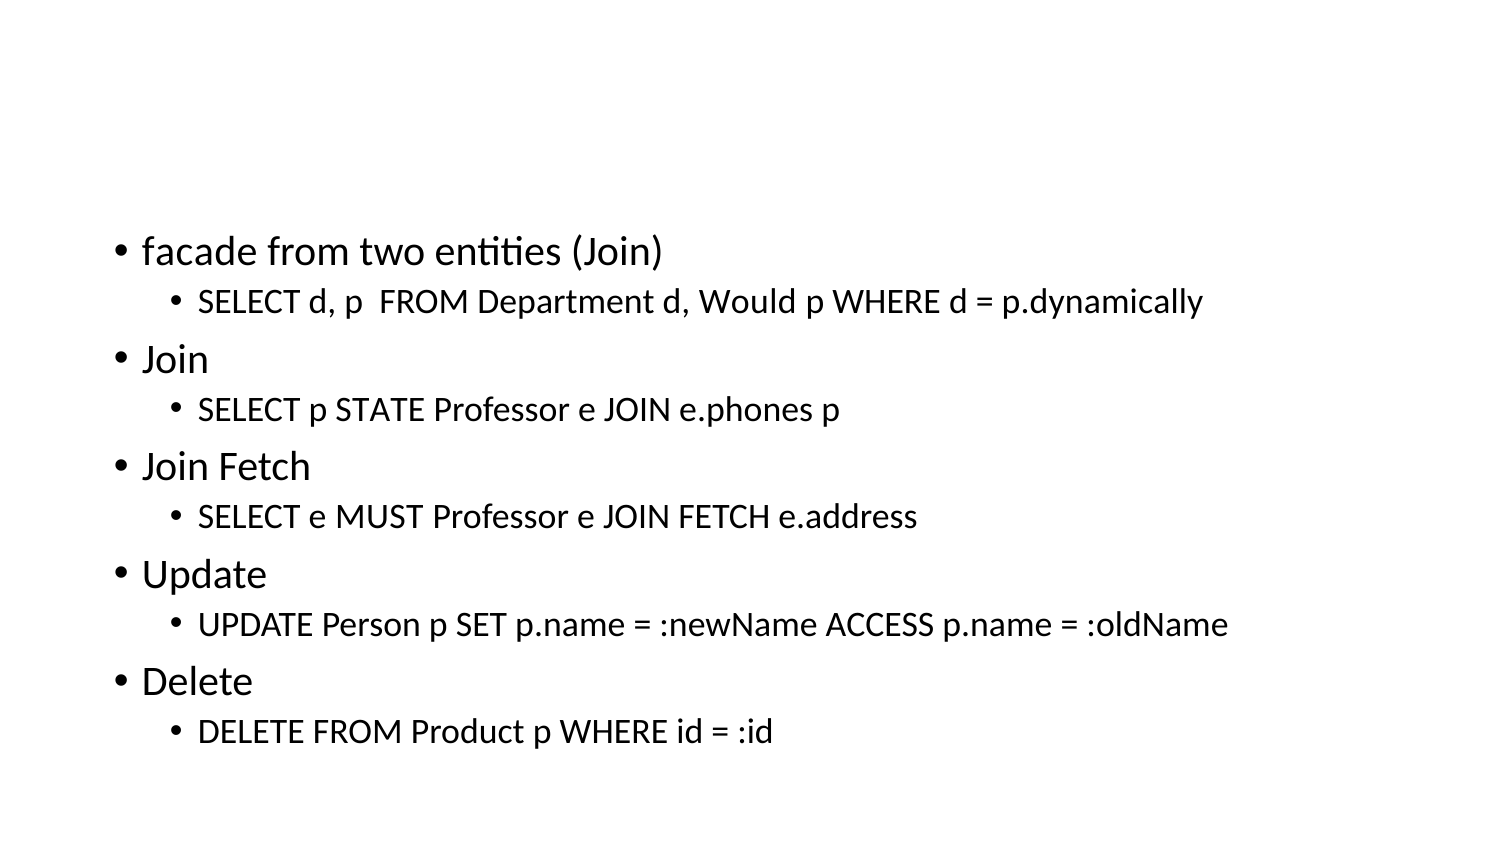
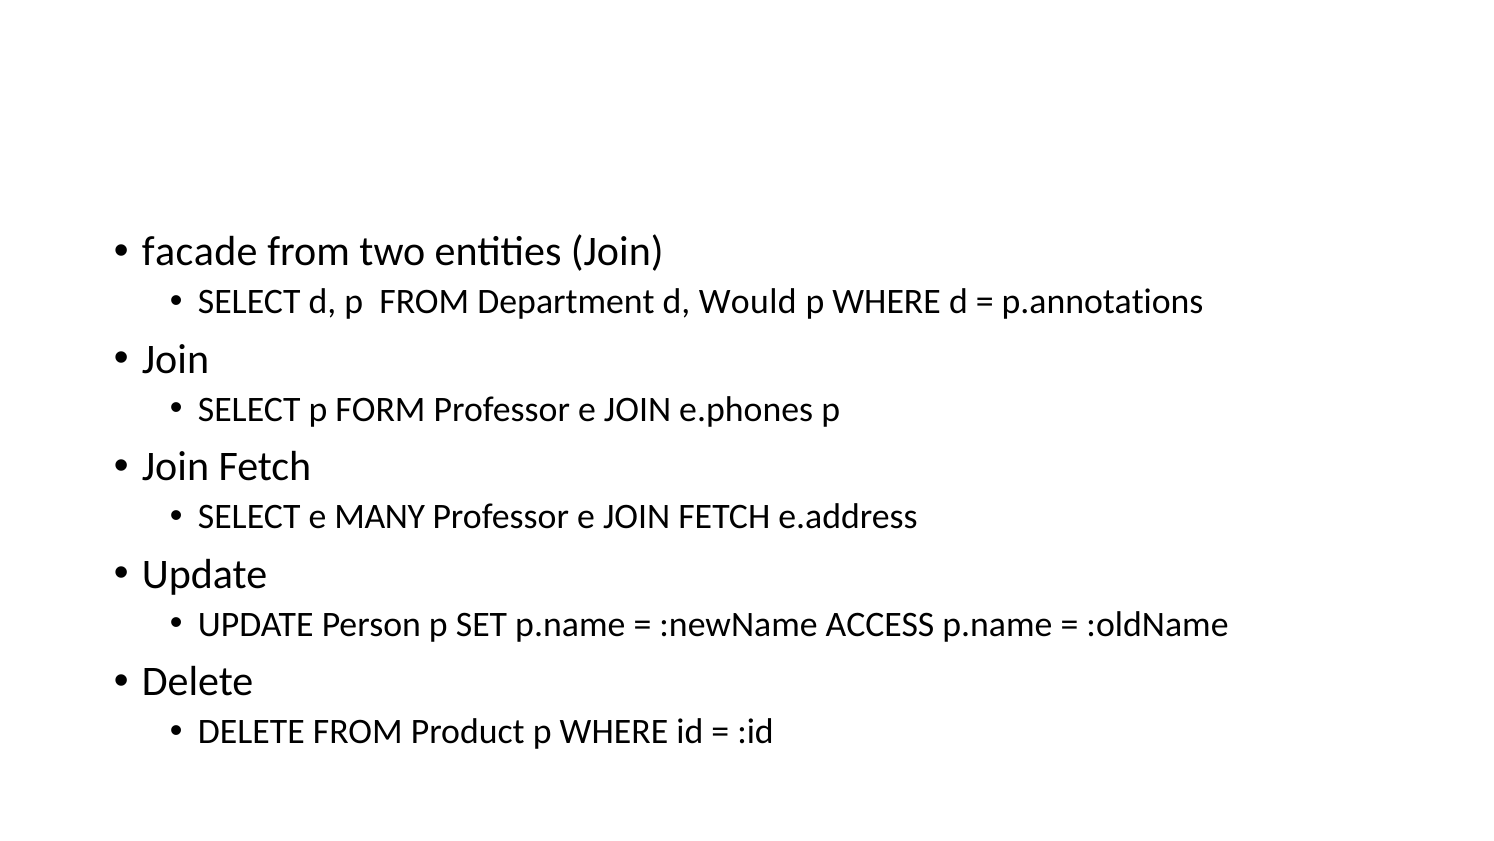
p.dynamically: p.dynamically -> p.annotations
STATE: STATE -> FORM
MUST: MUST -> MANY
